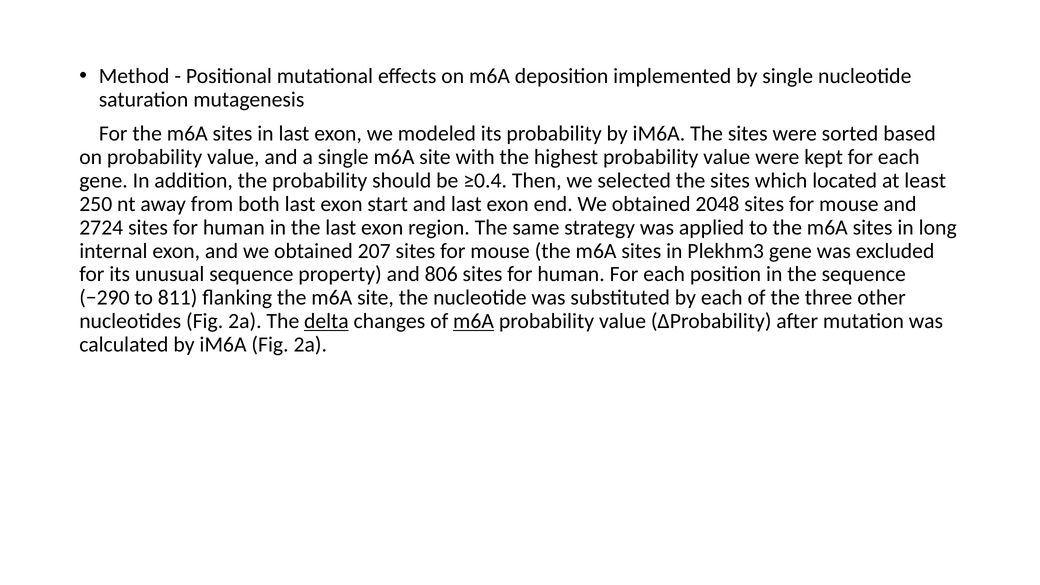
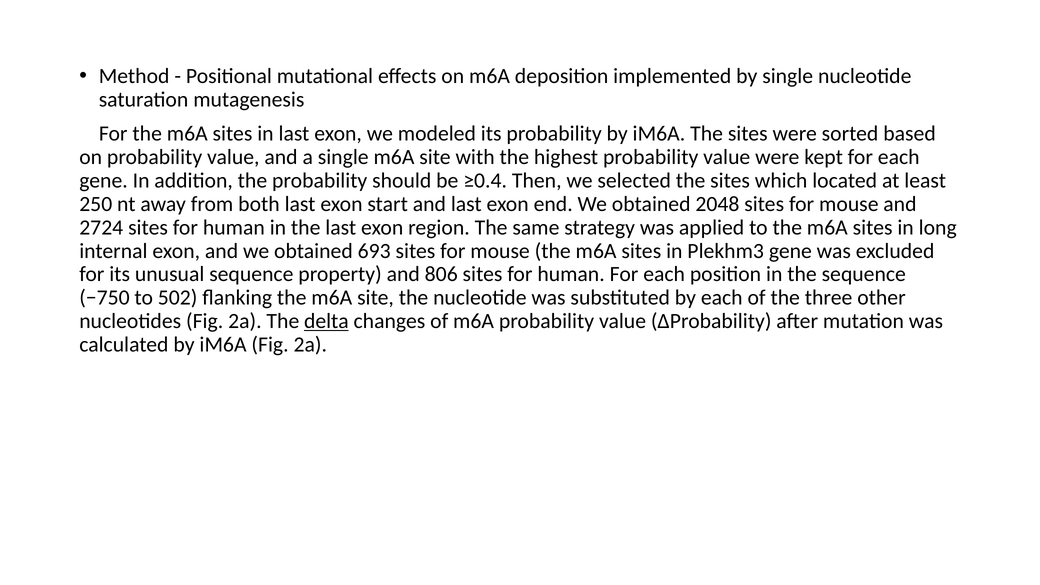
207: 207 -> 693
−290: −290 -> −750
811: 811 -> 502
m6A at (474, 321) underline: present -> none
